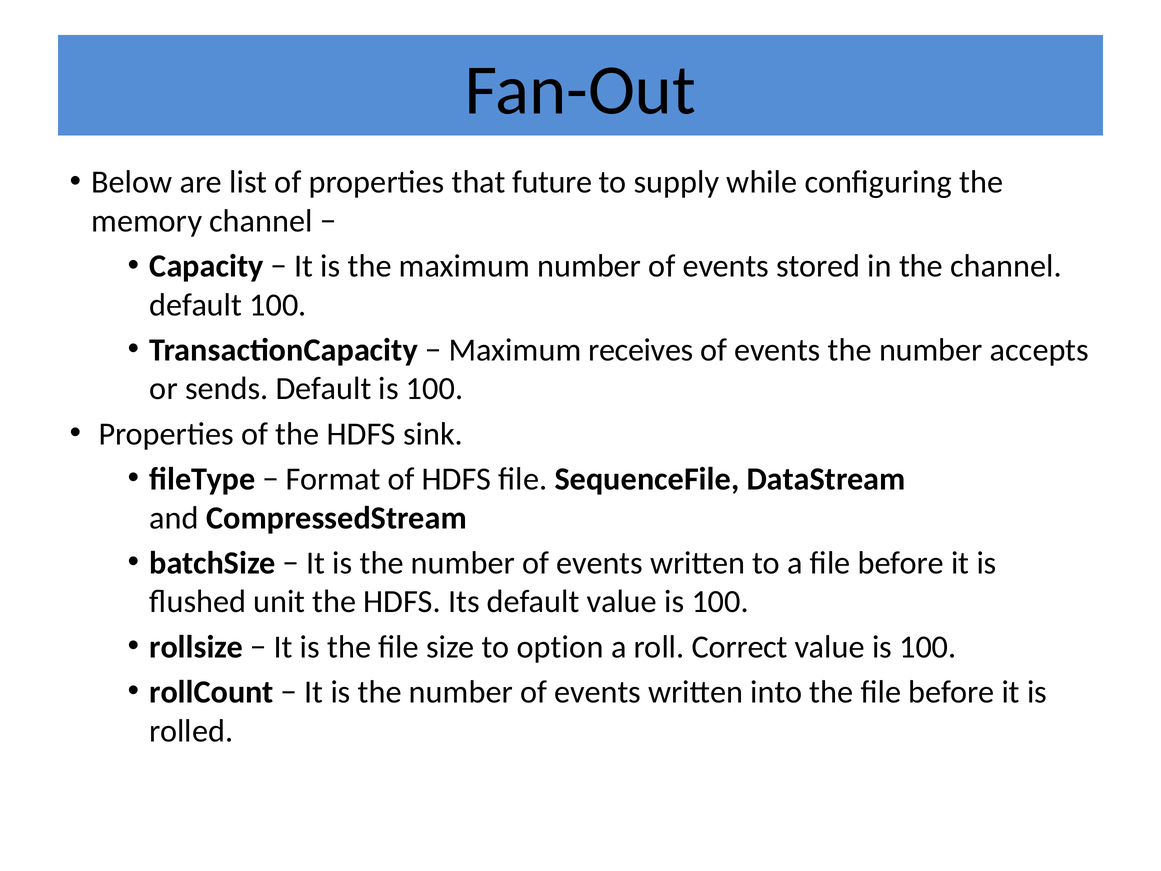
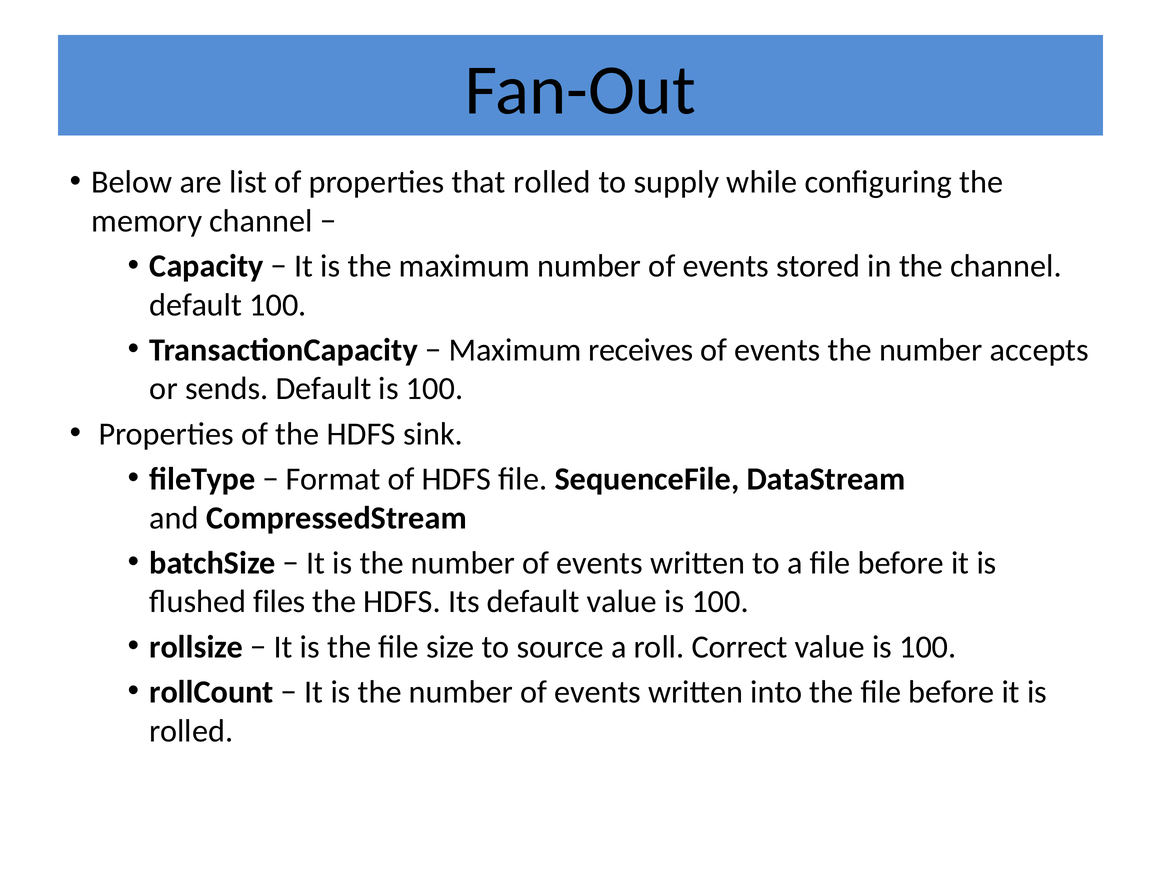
that future: future -> rolled
unit: unit -> files
option: option -> source
